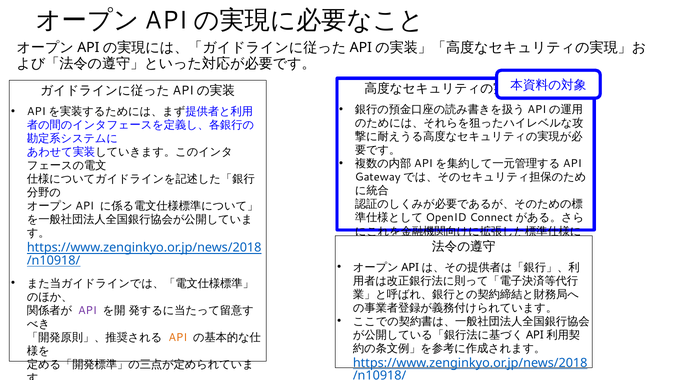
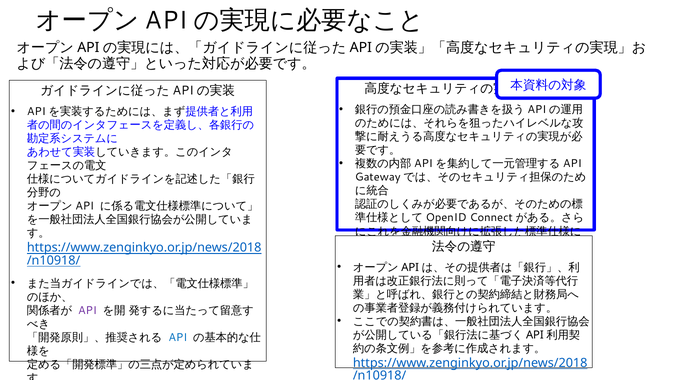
API at (178, 337) colour: orange -> blue
